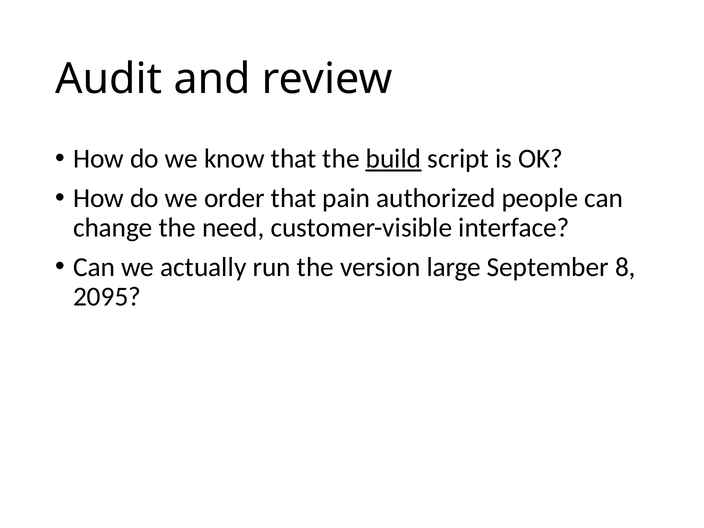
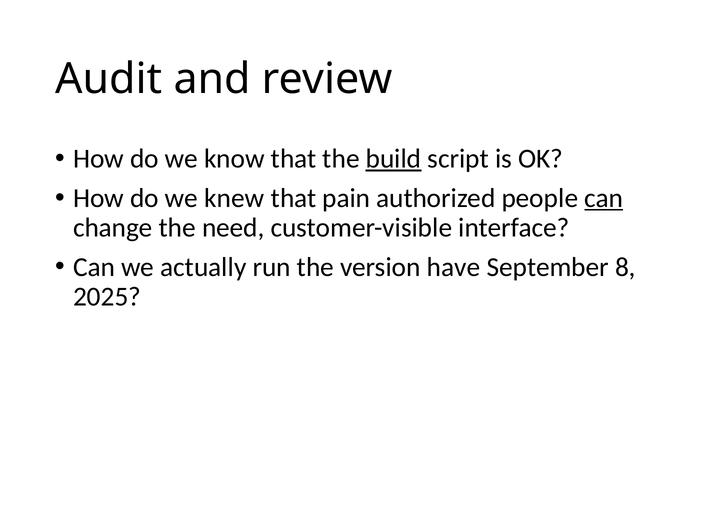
order: order -> knew
can at (604, 198) underline: none -> present
large: large -> have
2095: 2095 -> 2025
